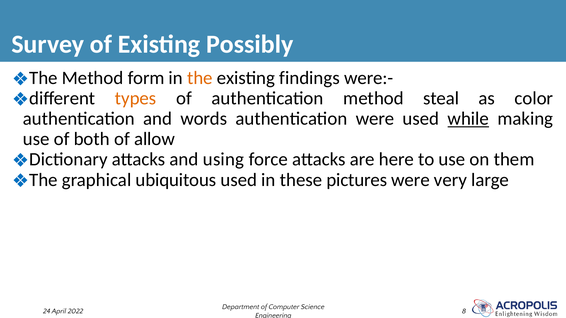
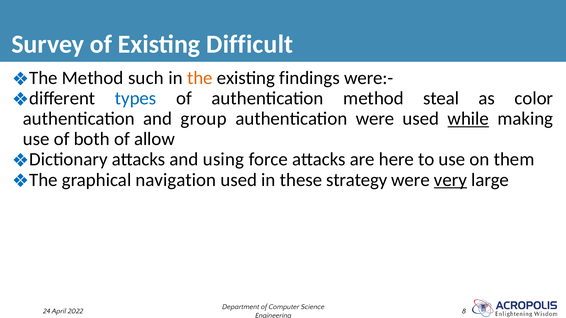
Possibly: Possibly -> Difficult
form: form -> such
types colour: orange -> blue
words: words -> group
ubiquitous: ubiquitous -> navigation
pictures: pictures -> strategy
very underline: none -> present
